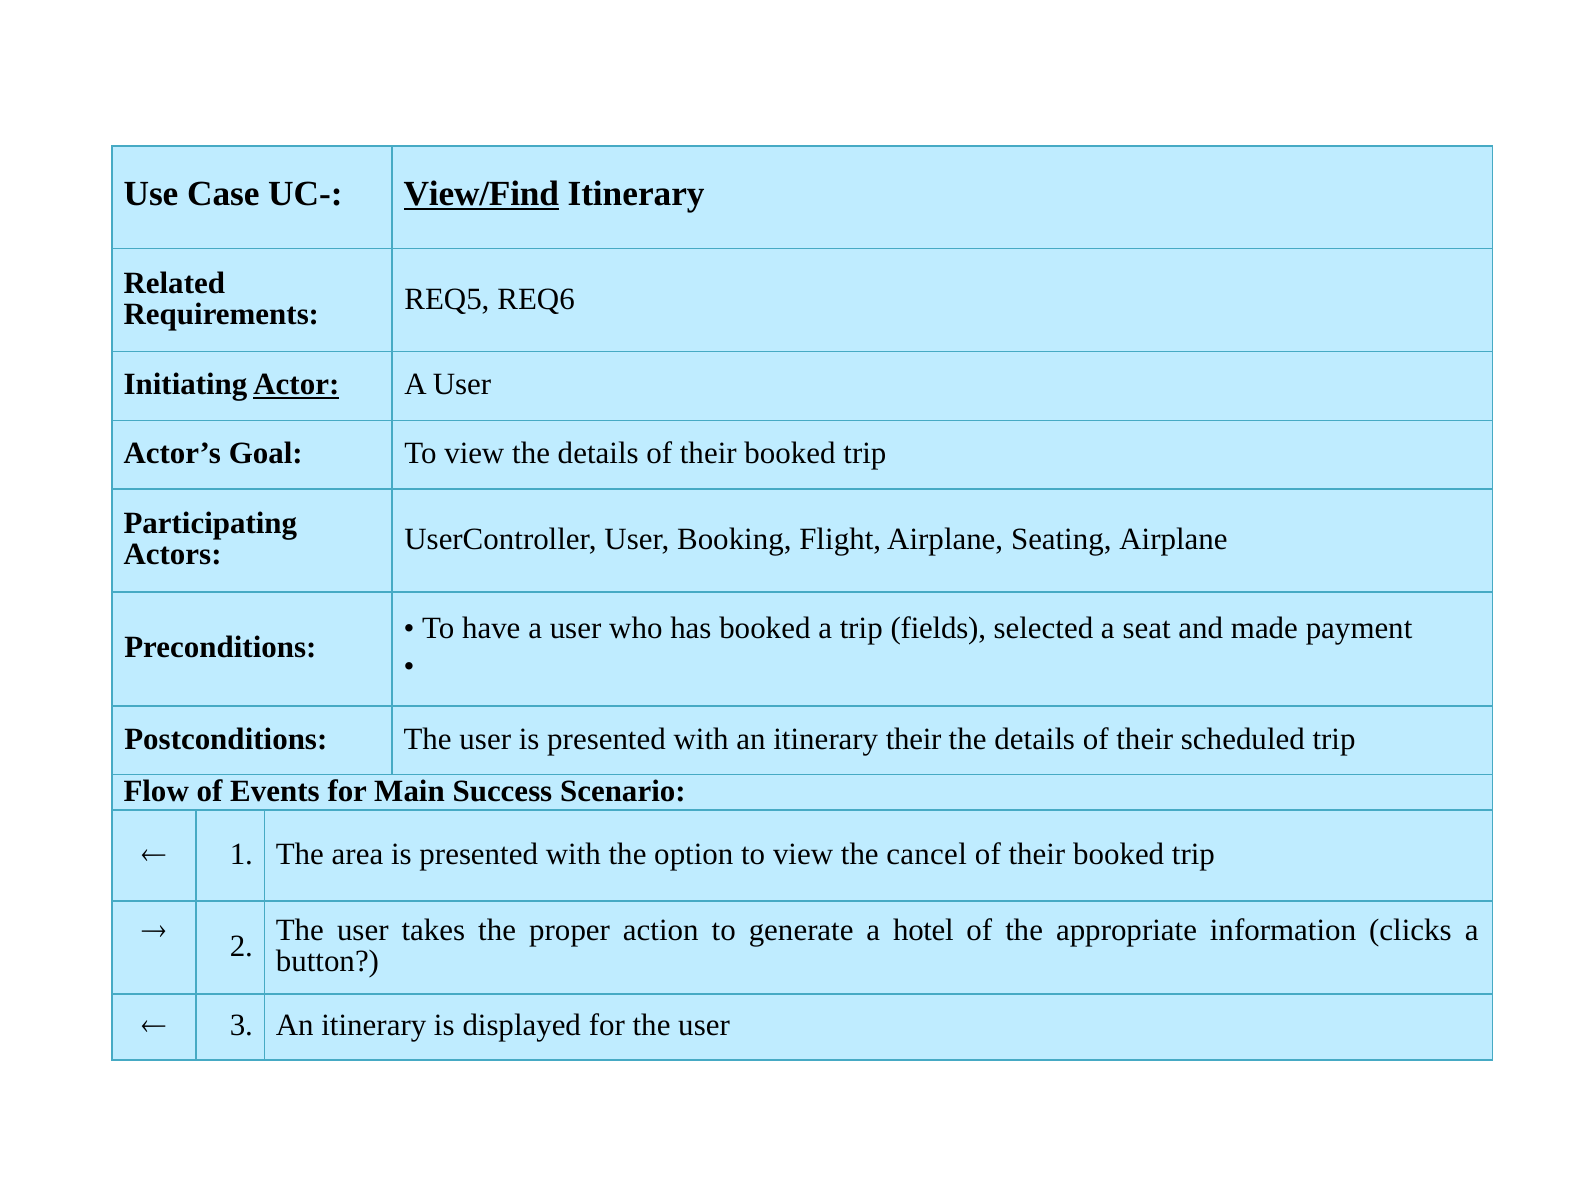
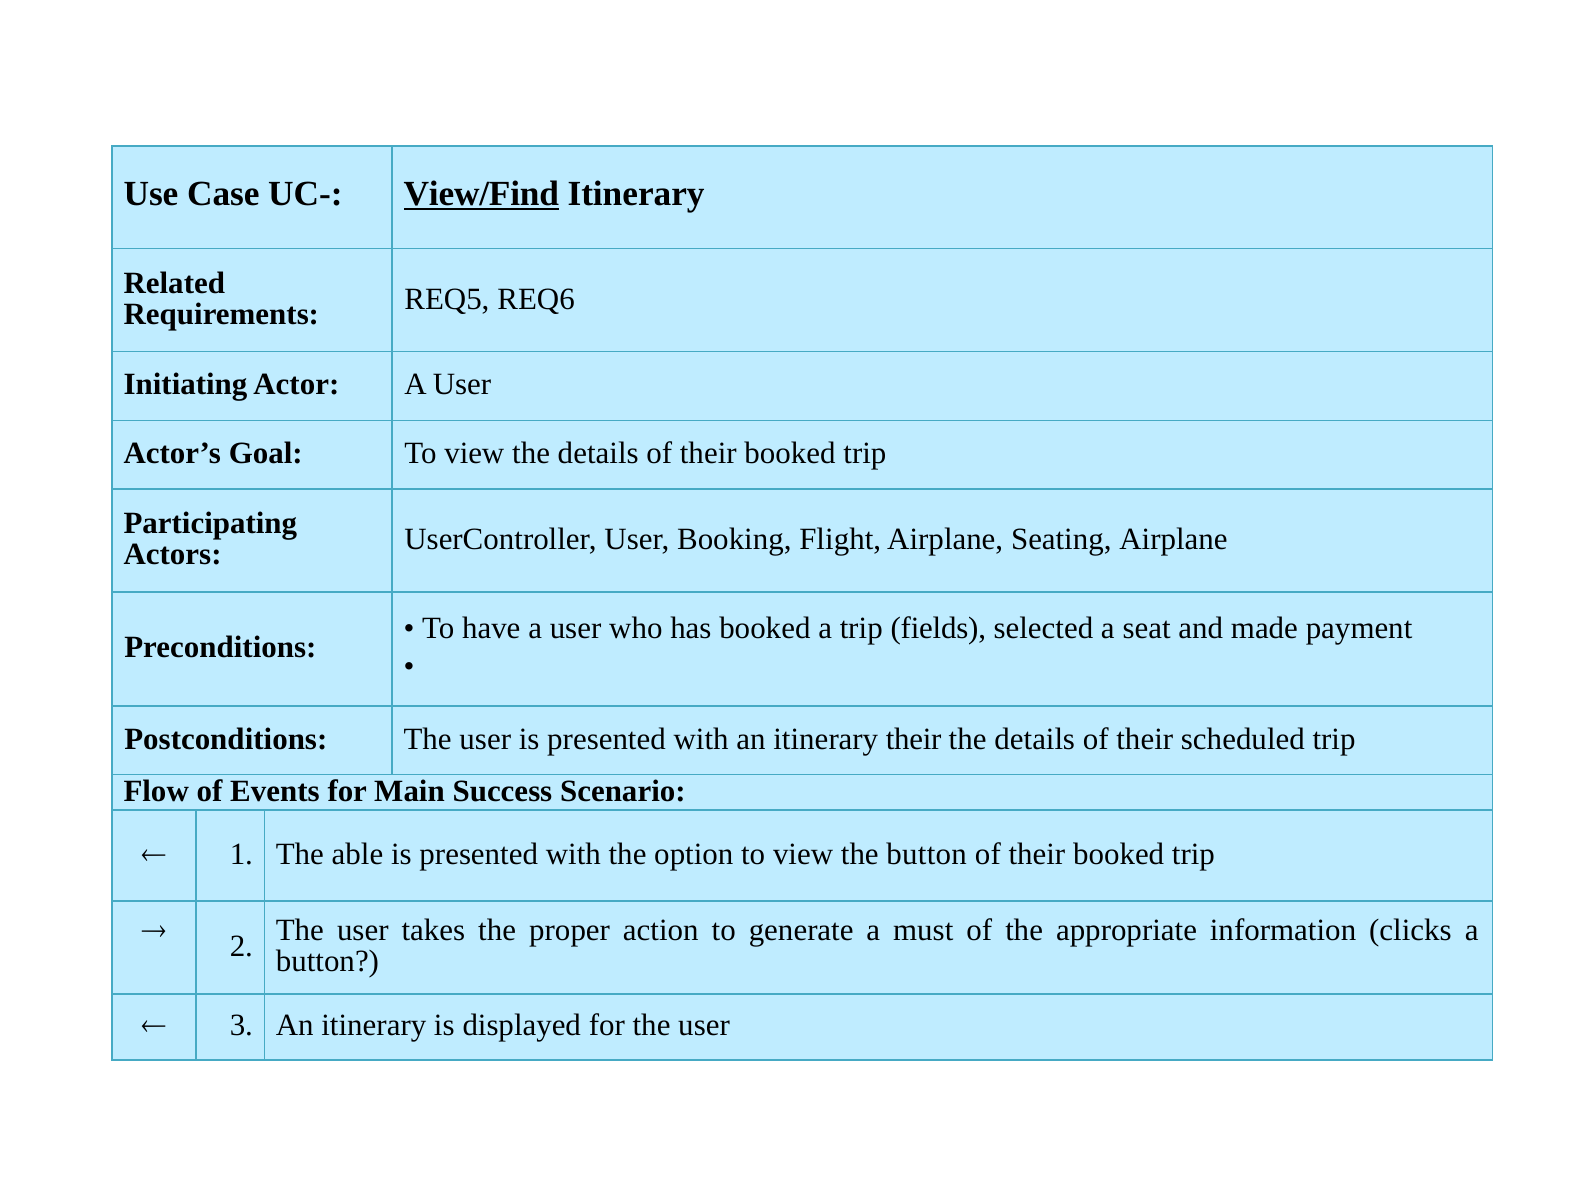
Actor underline: present -> none
area: area -> able
the cancel: cancel -> button
hotel: hotel -> must
